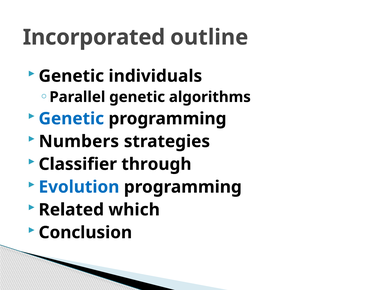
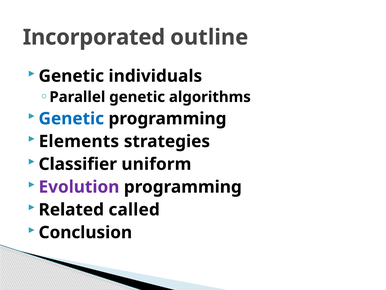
Numbers: Numbers -> Elements
through: through -> uniform
Evolution colour: blue -> purple
which: which -> called
